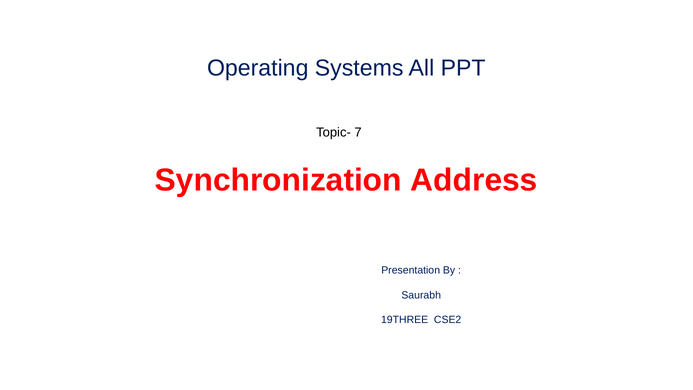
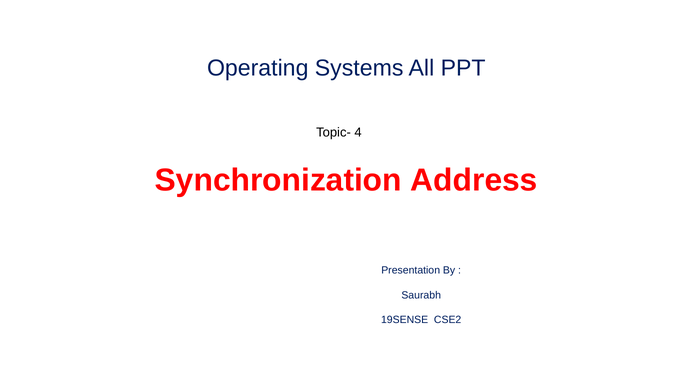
7: 7 -> 4
19THREE: 19THREE -> 19SENSE
